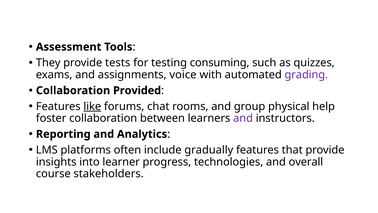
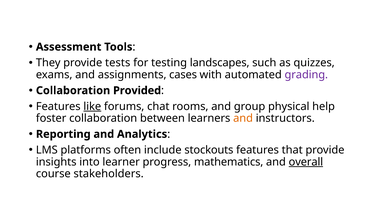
consuming: consuming -> landscapes
voice: voice -> cases
and at (243, 118) colour: purple -> orange
gradually: gradually -> stockouts
technologies: technologies -> mathematics
overall underline: none -> present
